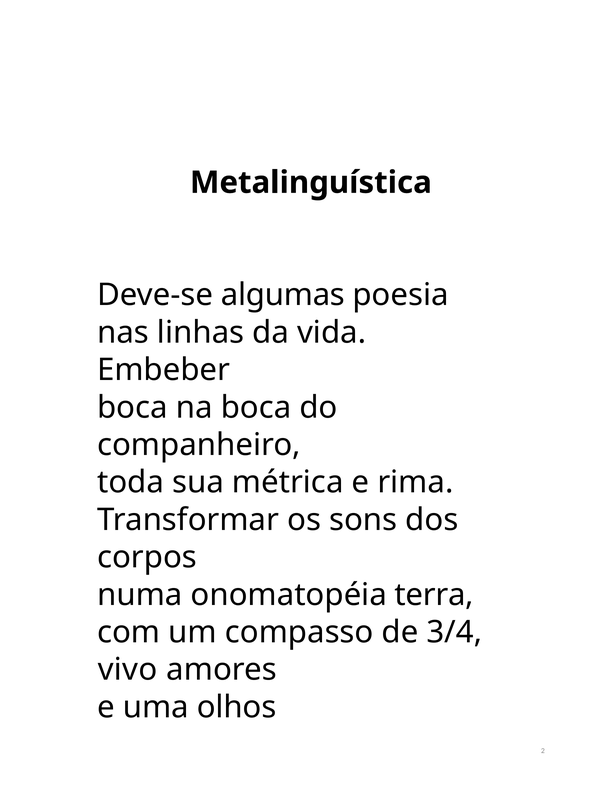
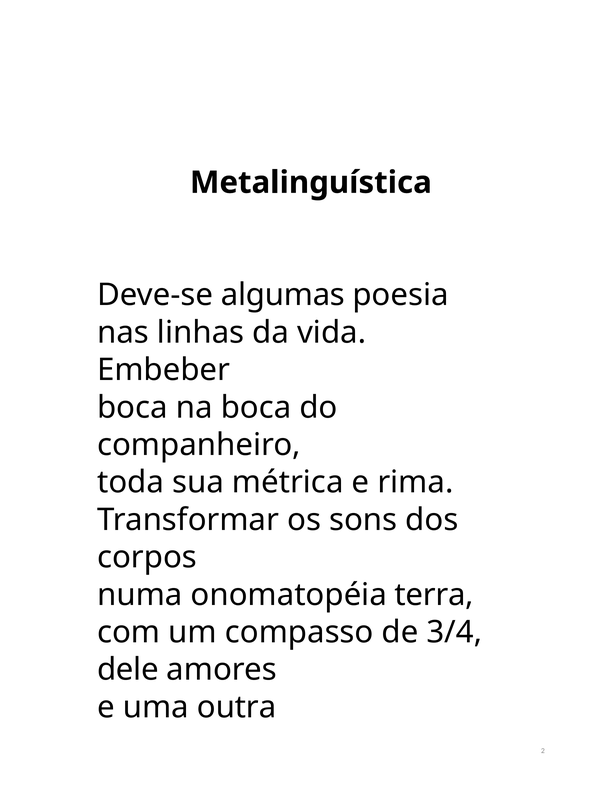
vivo: vivo -> dele
olhos: olhos -> outra
